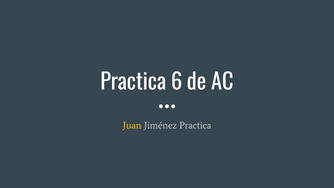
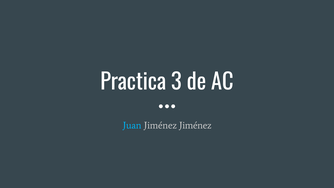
6: 6 -> 3
Juan colour: yellow -> light blue
Jiménez Practica: Practica -> Jiménez
